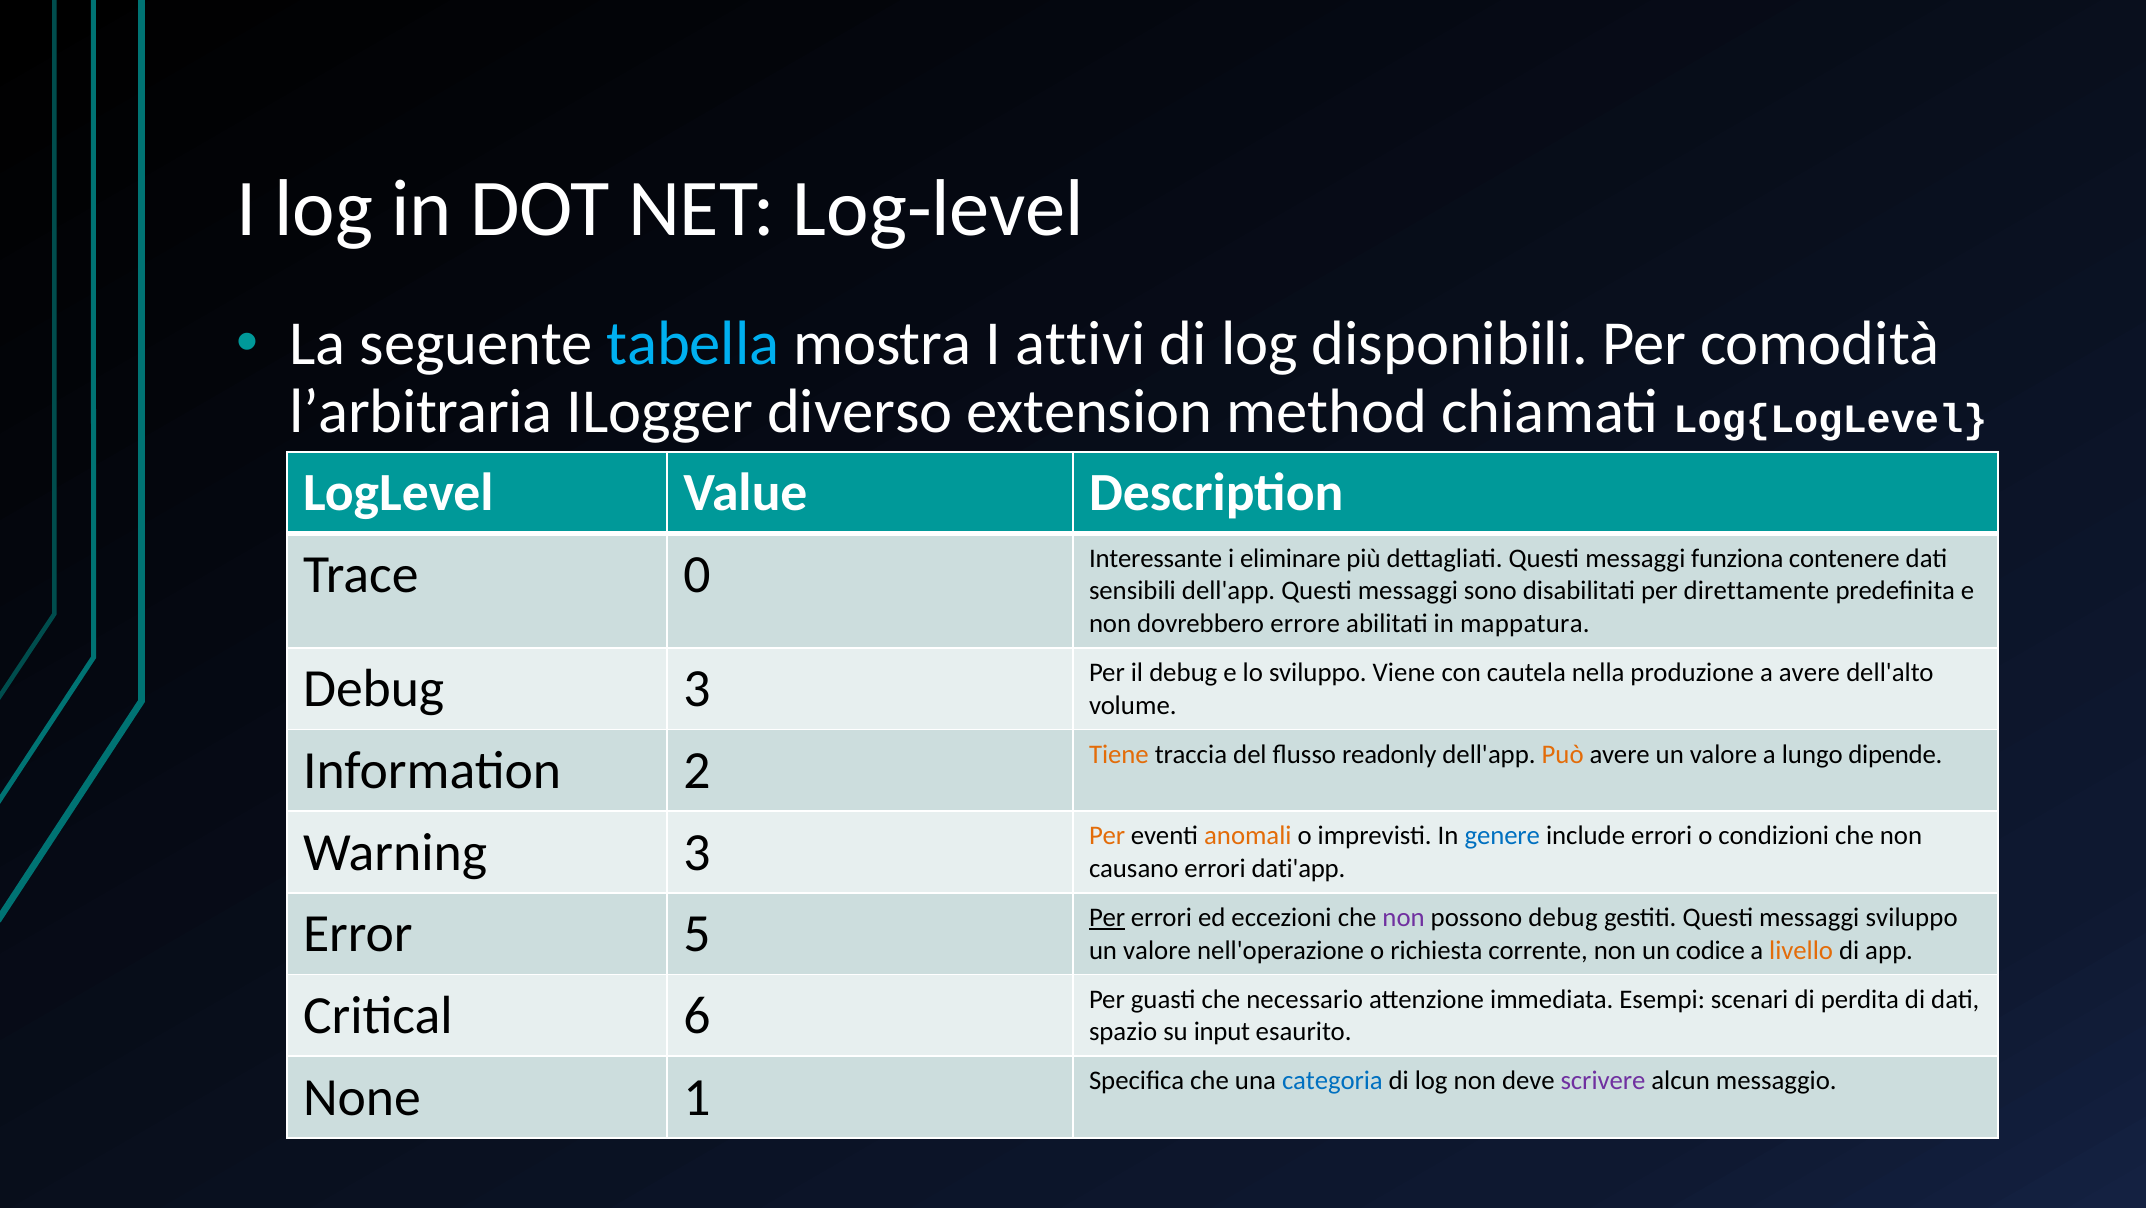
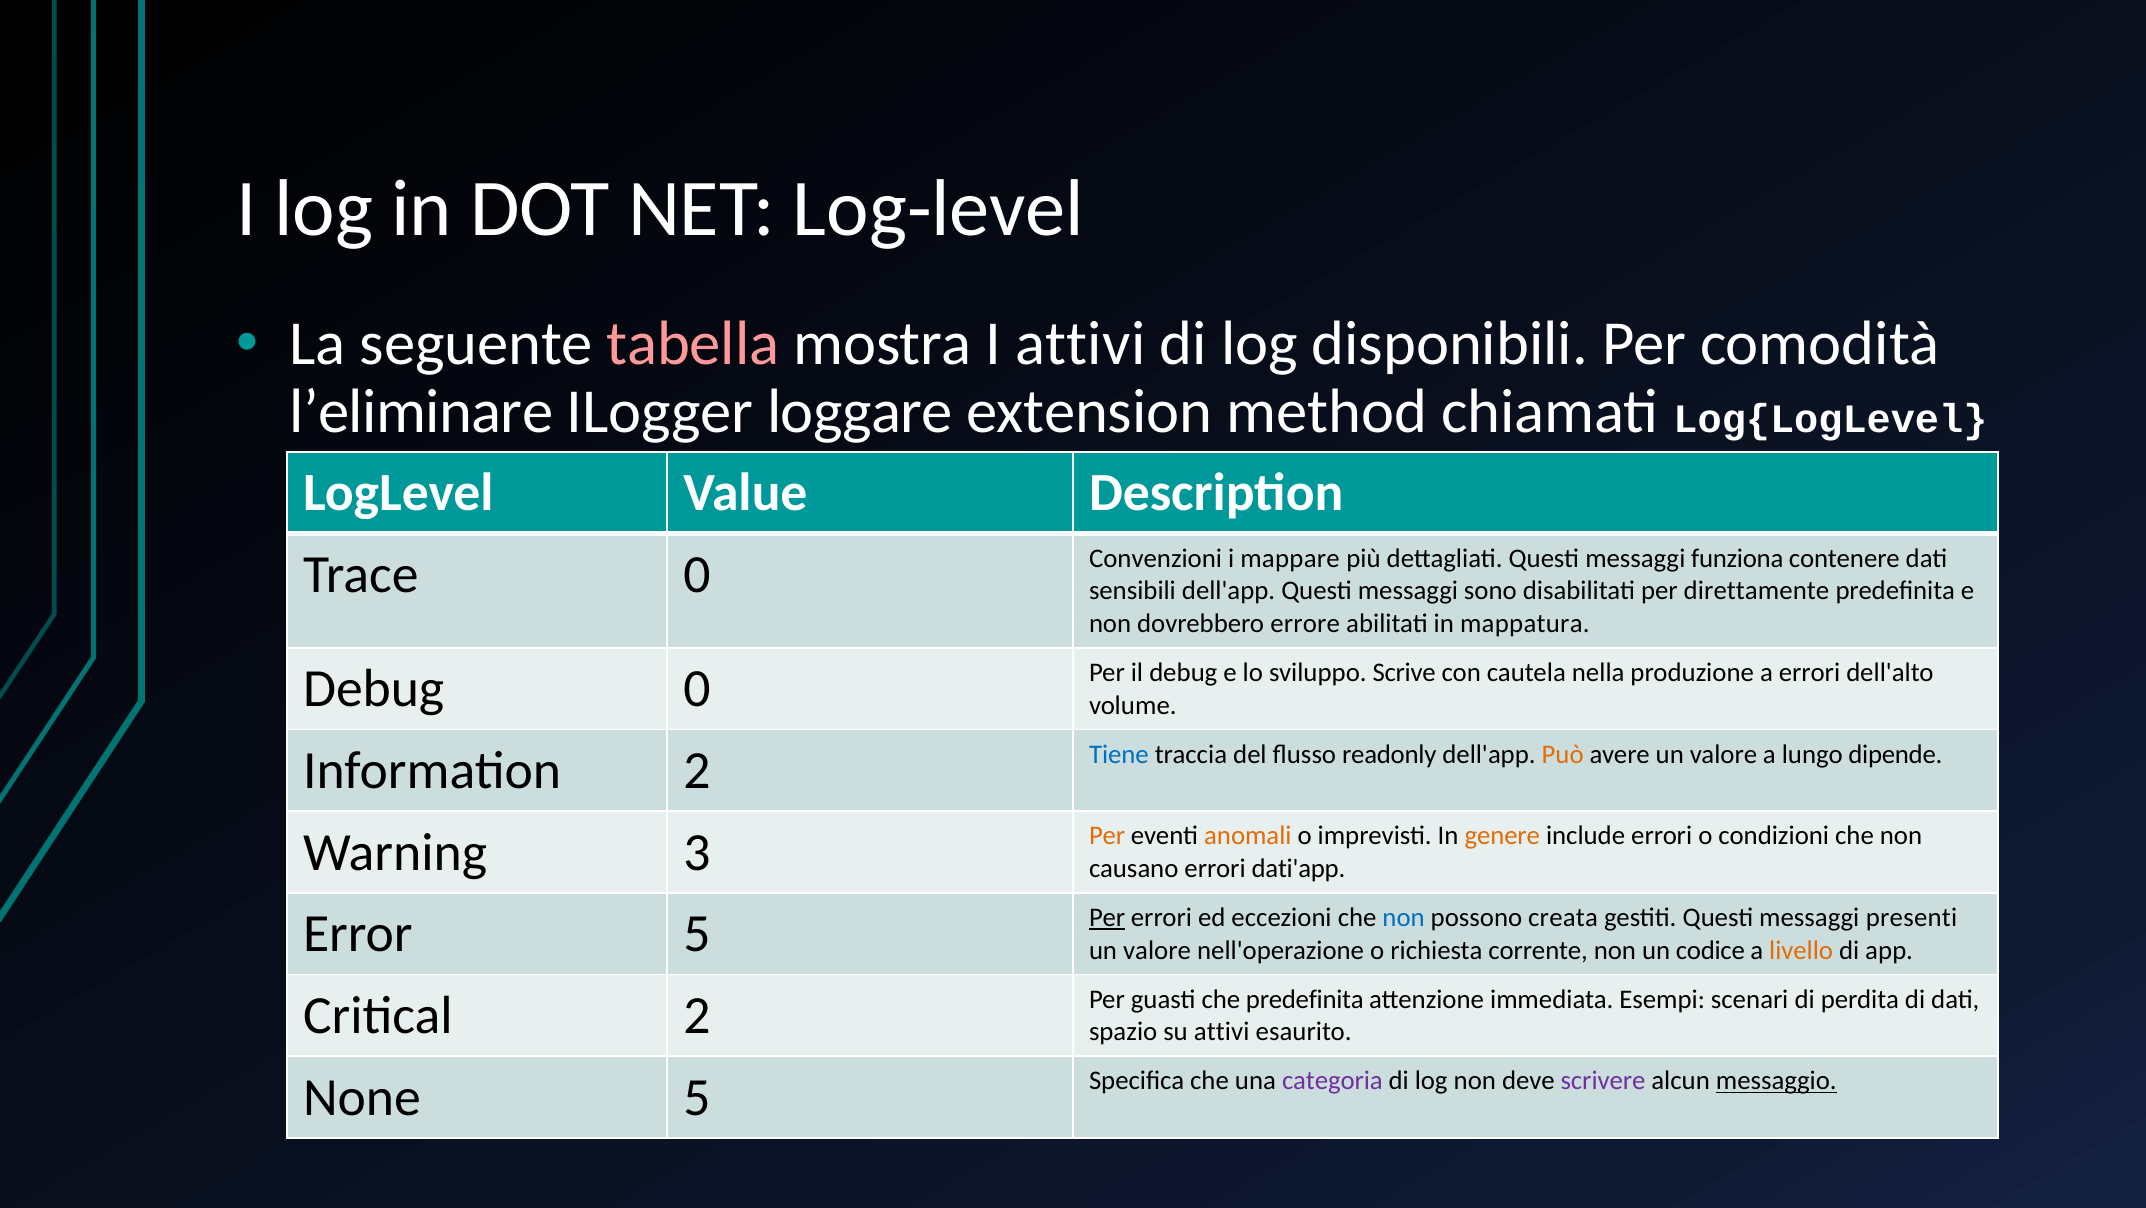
tabella colour: light blue -> pink
l’arbitraria: l’arbitraria -> l’eliminare
diverso: diverso -> loggare
Interessante: Interessante -> Convenzioni
eliminare: eliminare -> mappare
Debug 3: 3 -> 0
Viene: Viene -> Scrive
a avere: avere -> errori
Tiene colour: orange -> blue
genere colour: blue -> orange
non at (1404, 917) colour: purple -> blue
possono debug: debug -> creata
messaggi sviluppo: sviluppo -> presenti
Critical 6: 6 -> 2
che necessario: necessario -> predefinita
su input: input -> attivi
None 1: 1 -> 5
categoria colour: blue -> purple
messaggio underline: none -> present
